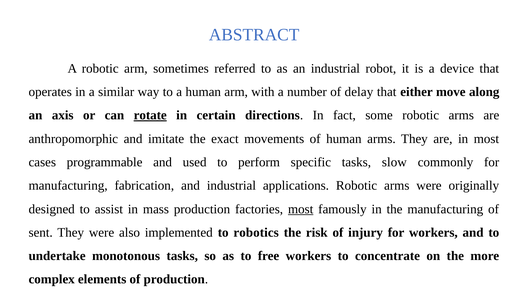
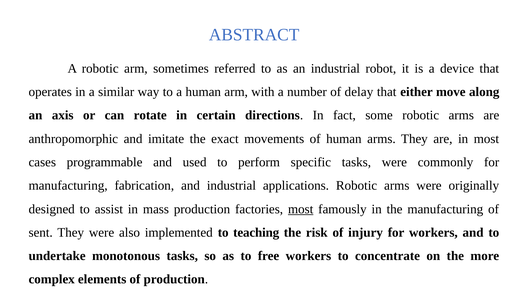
rotate underline: present -> none
tasks slow: slow -> were
robotics: robotics -> teaching
